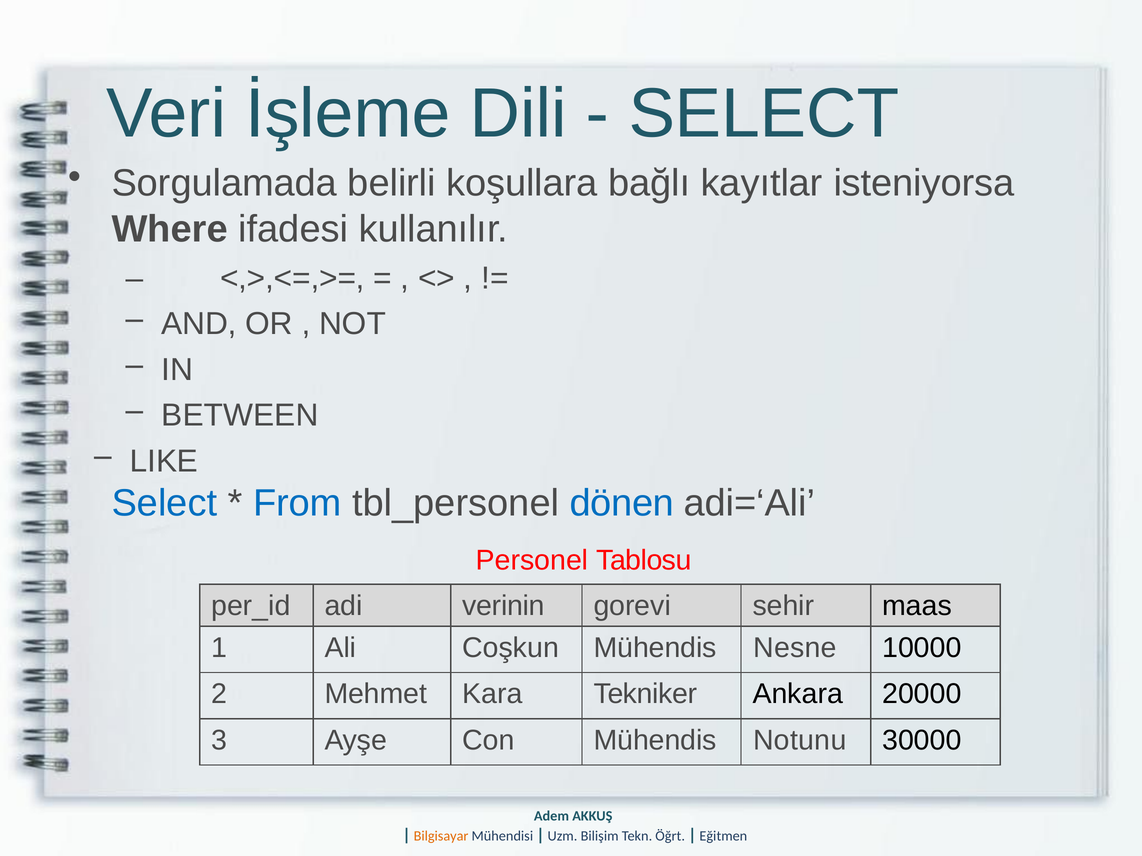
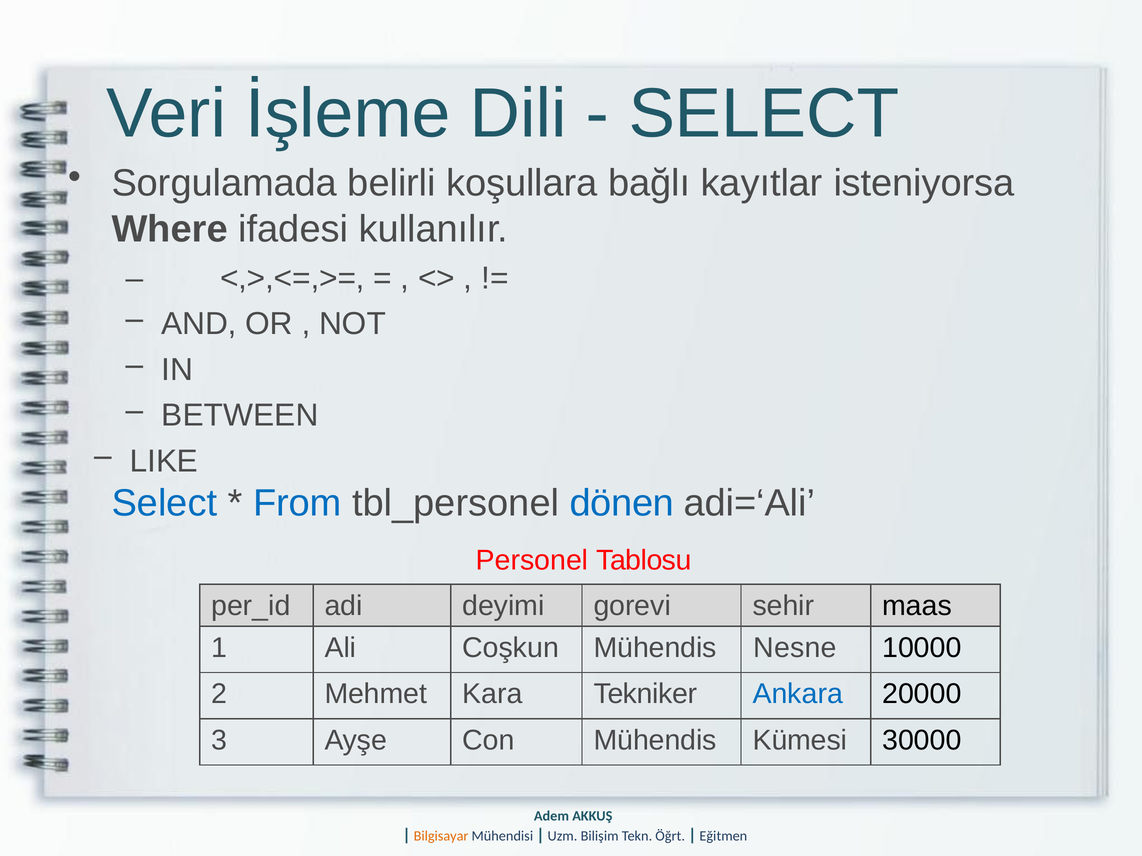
verinin: verinin -> deyimi
Ankara colour: black -> blue
Notunu: Notunu -> Kümesi
